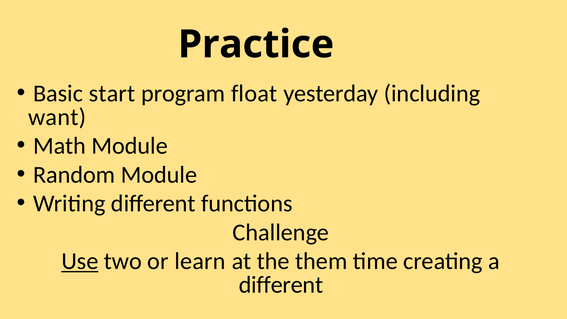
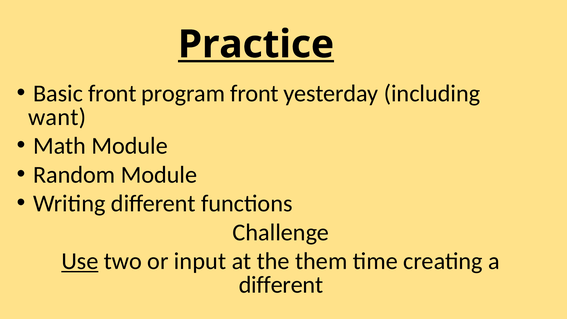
Practice underline: none -> present
Basic start: start -> front
program float: float -> front
learn: learn -> input
